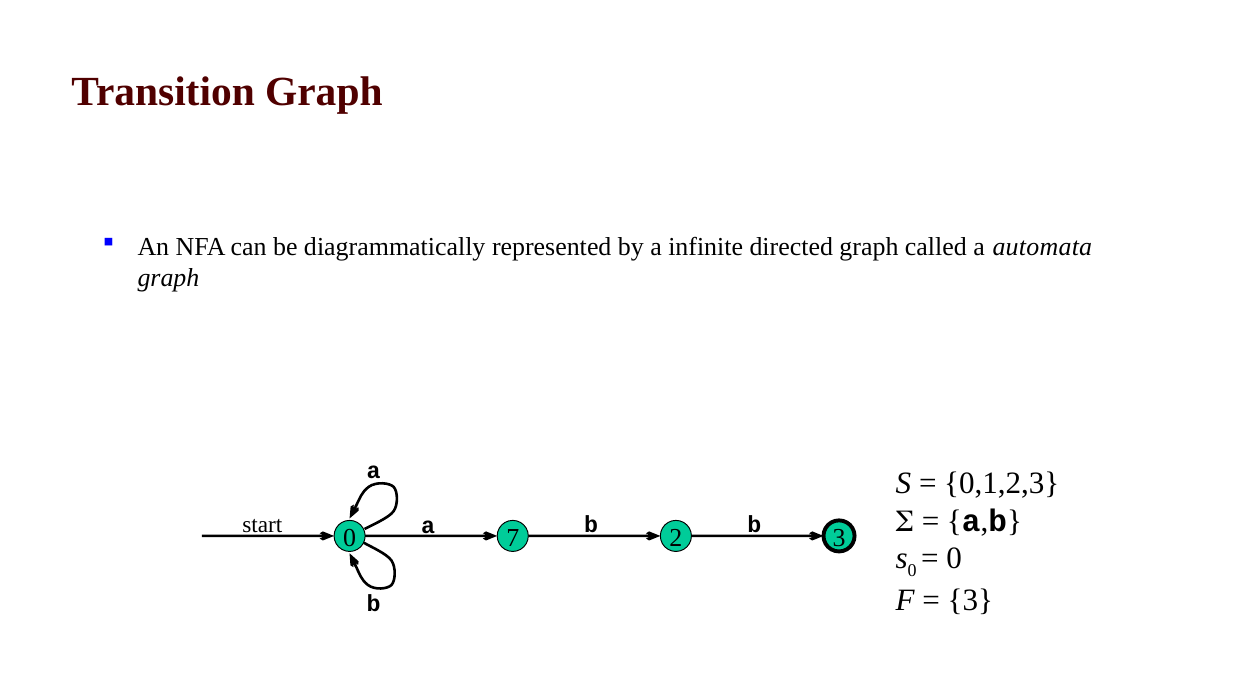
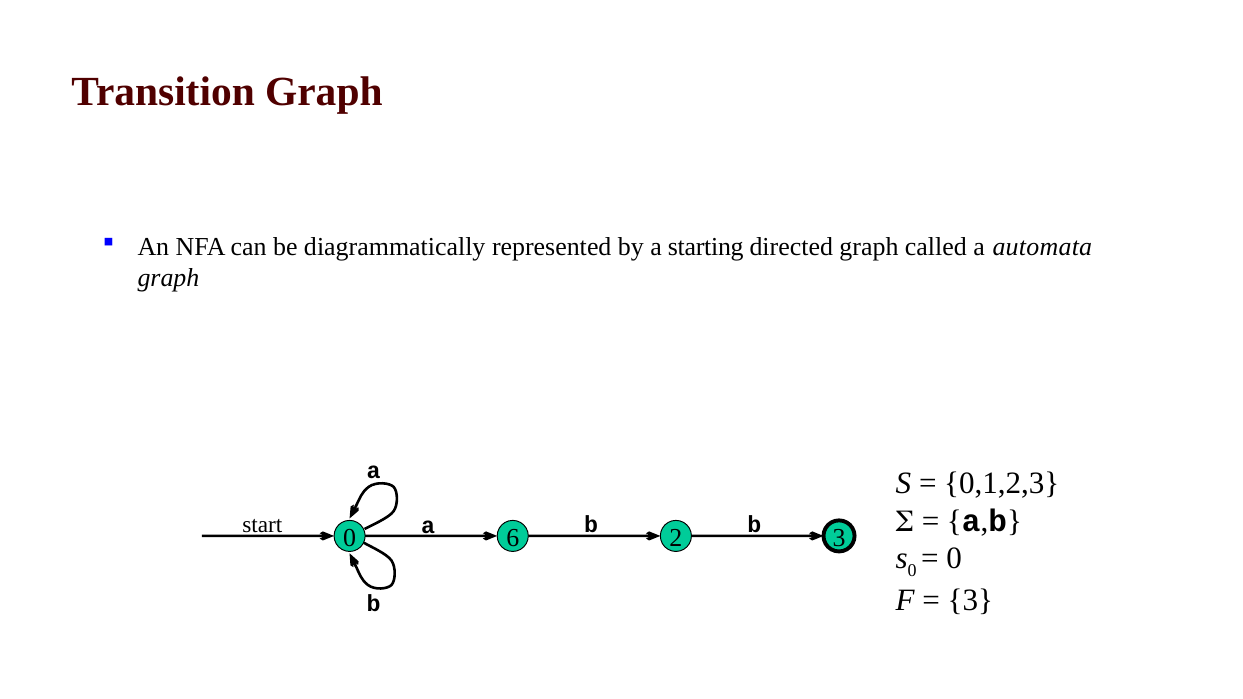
infinite: infinite -> starting
7: 7 -> 6
